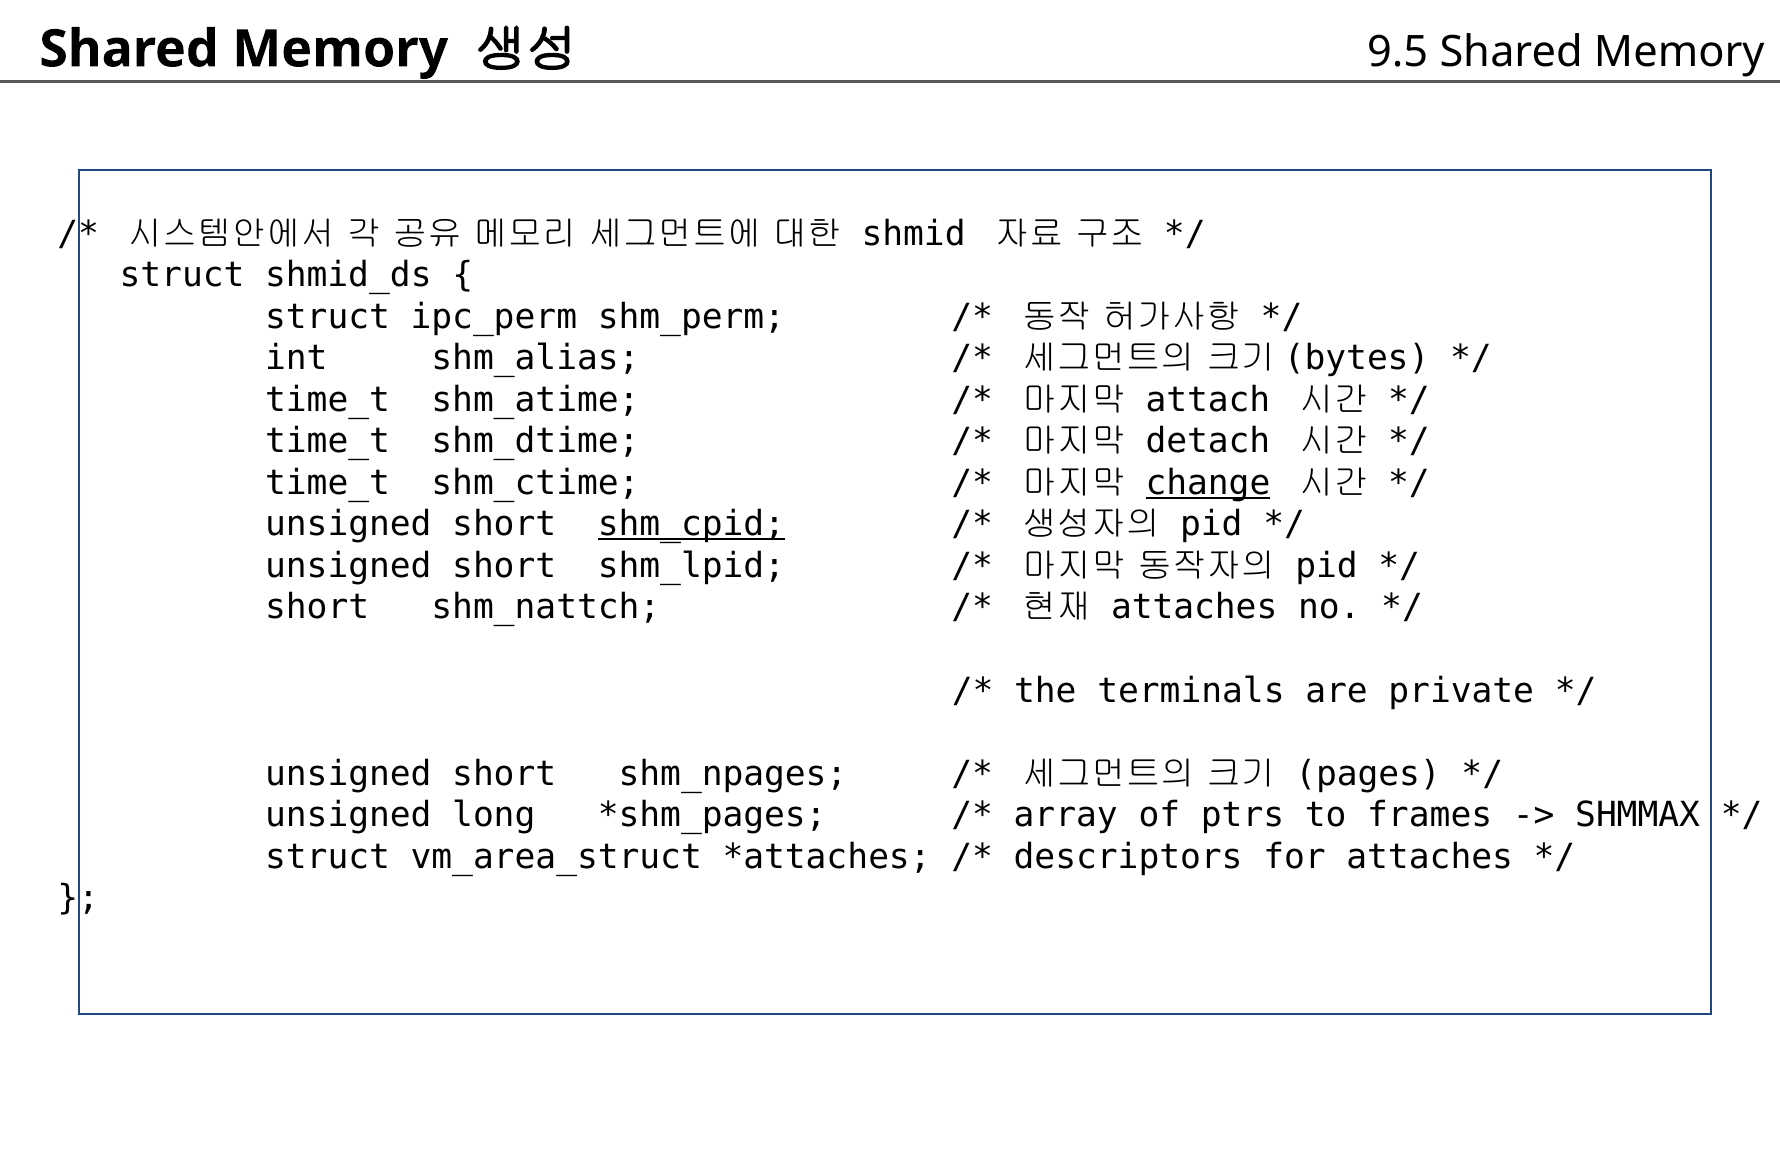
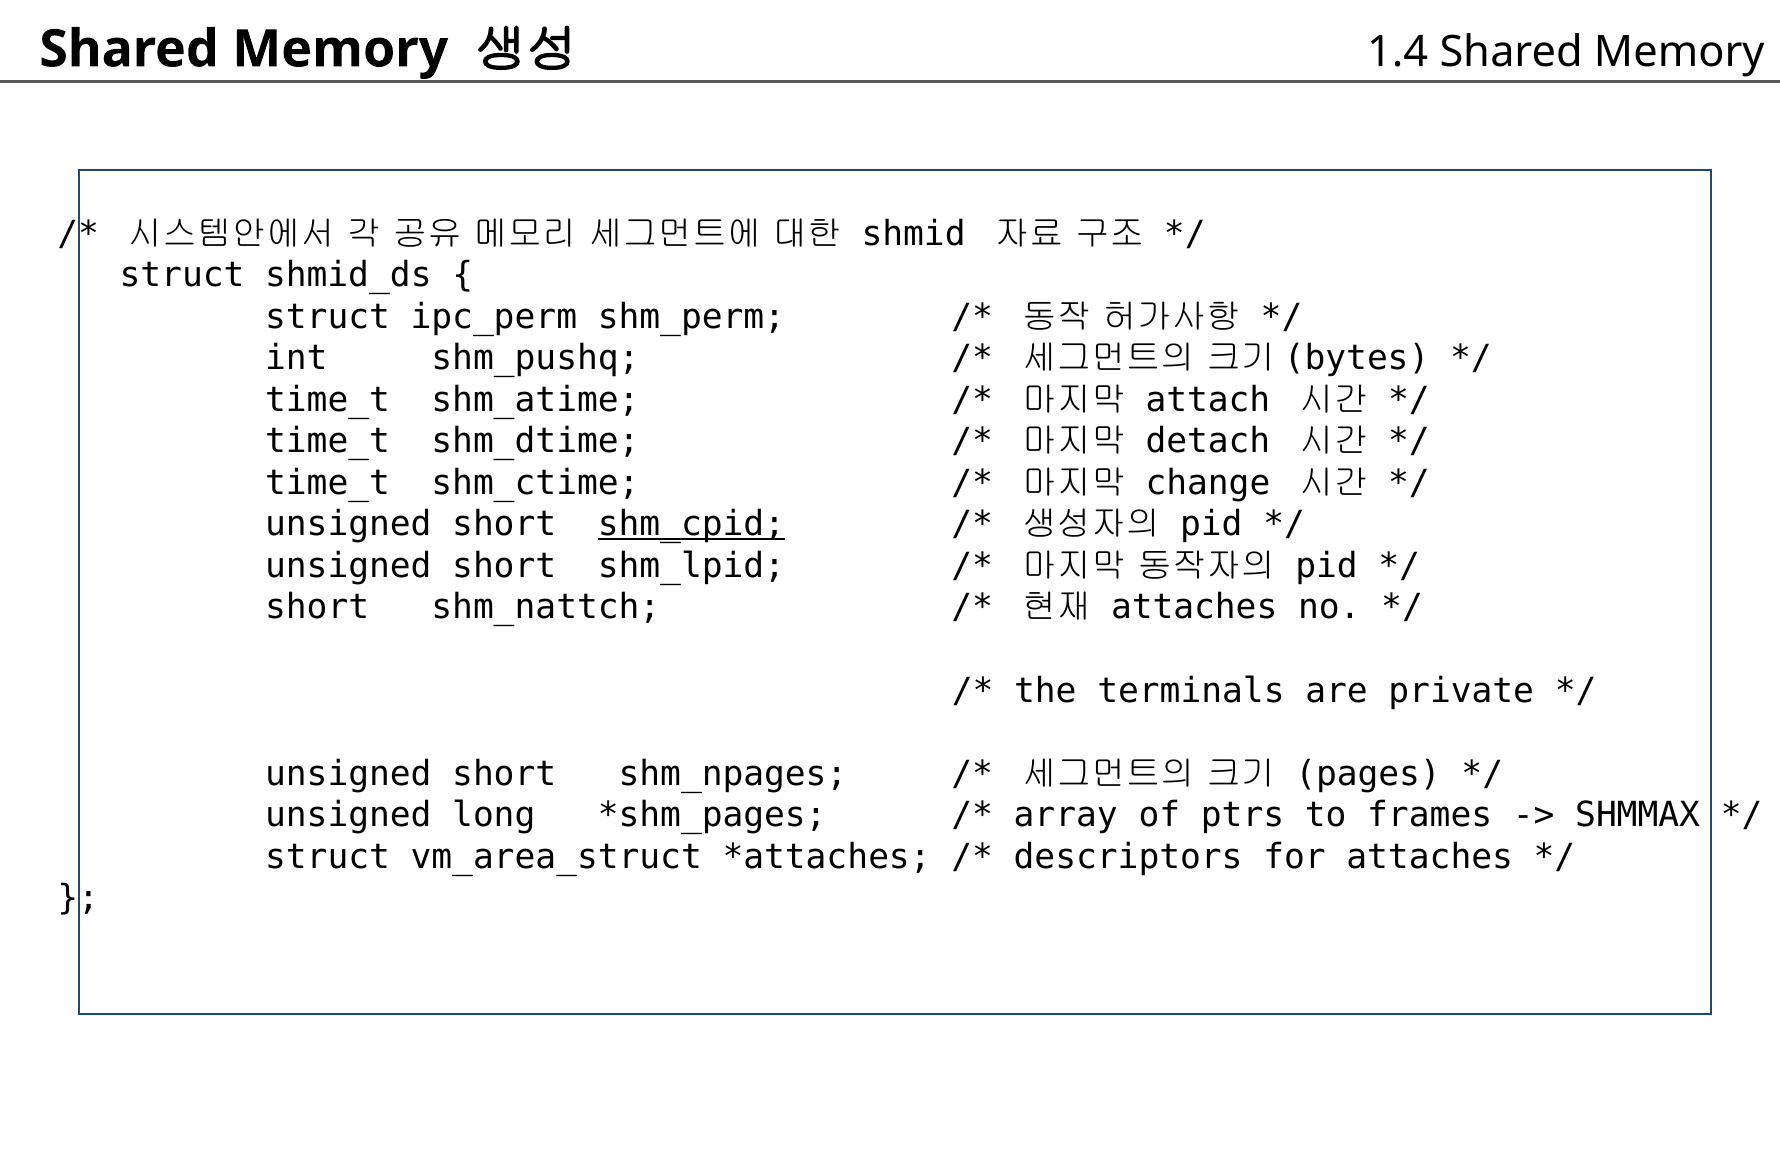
9.5: 9.5 -> 1.4
shm_alias: shm_alias -> shm_pushq
change underline: present -> none
